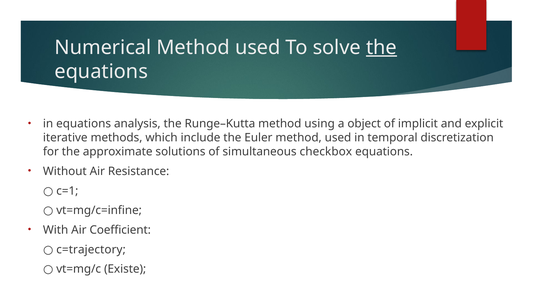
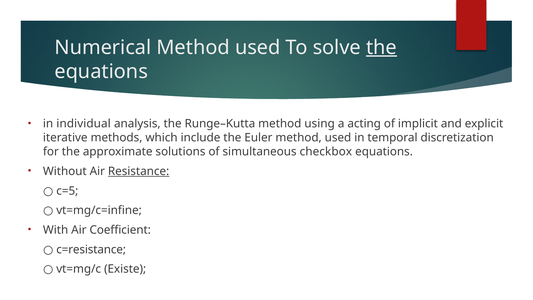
in equations: equations -> individual
object: object -> acting
Resistance underline: none -> present
c=1: c=1 -> c=5
c=trajectory: c=trajectory -> c=resistance
